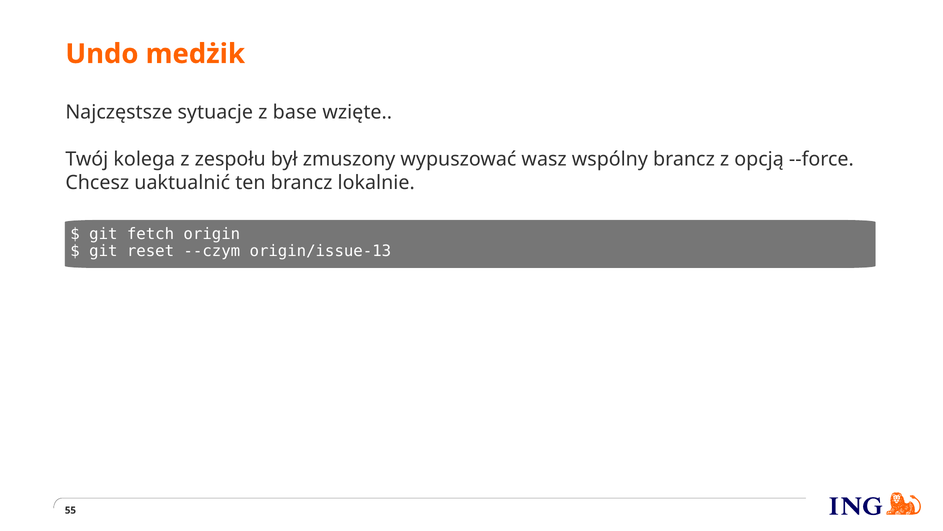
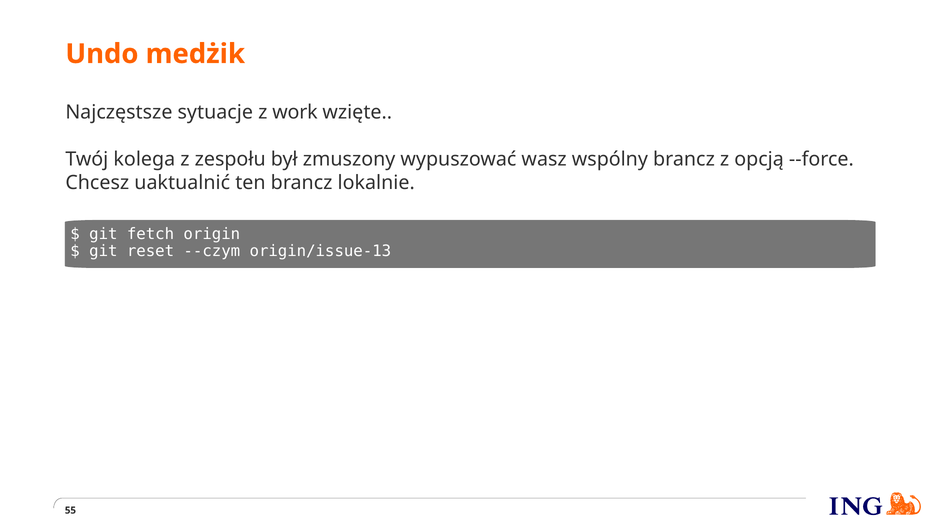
base: base -> work
